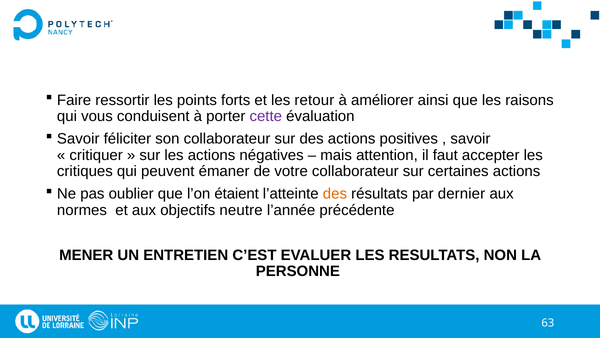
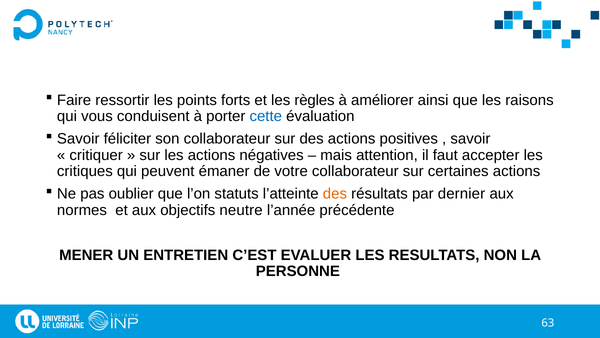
retour: retour -> règles
cette colour: purple -> blue
étaient: étaient -> statuts
